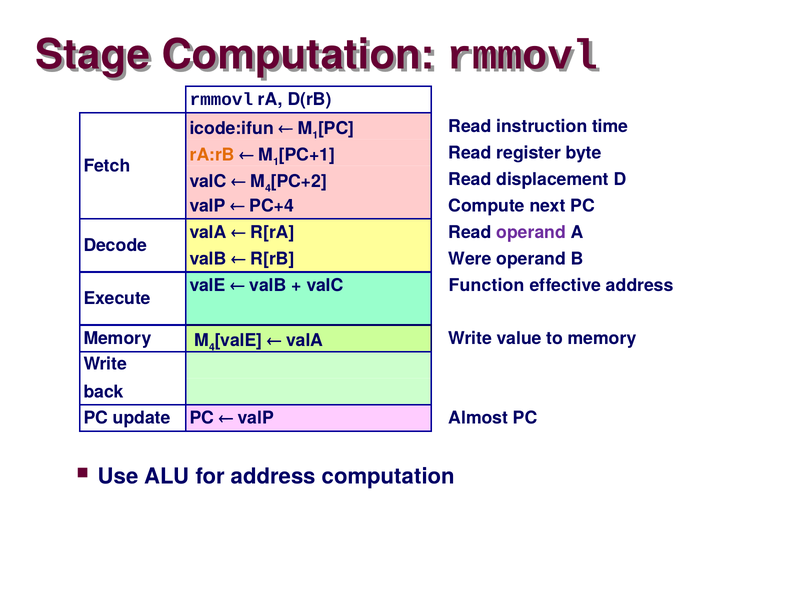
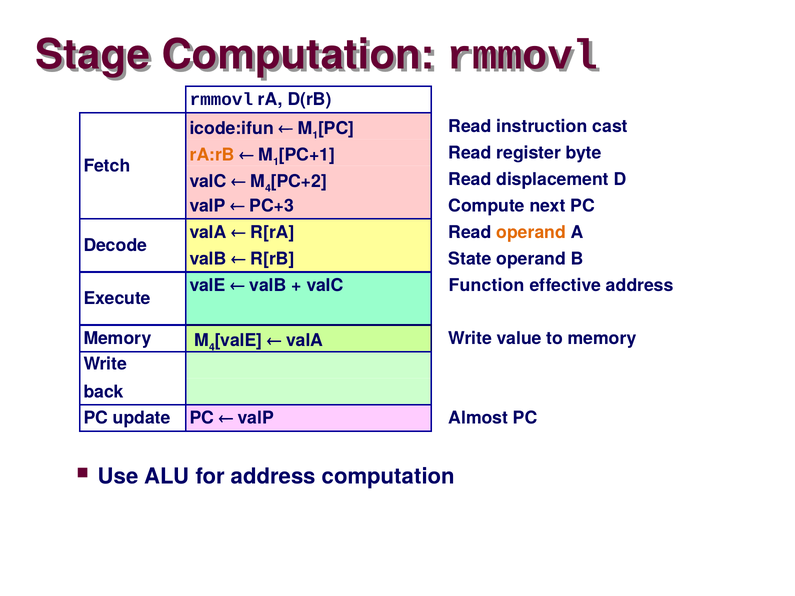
time: time -> cast
PC+4: PC+4 -> PC+3
operand at (531, 232) colour: purple -> orange
Were: Were -> State
